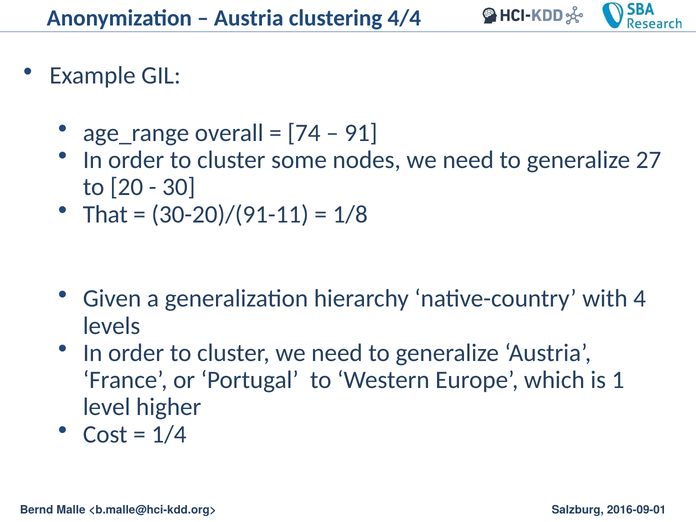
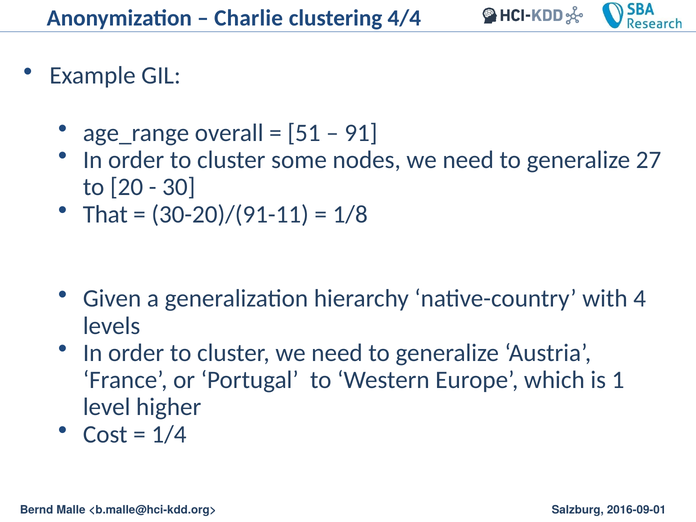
Austria at (249, 18): Austria -> Charlie
74: 74 -> 51
